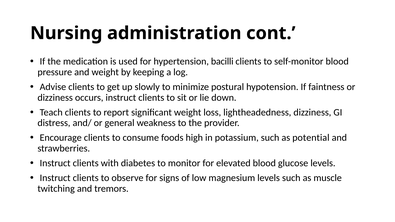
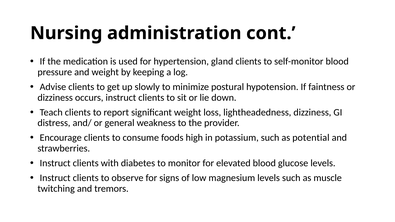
bacilli: bacilli -> gland
